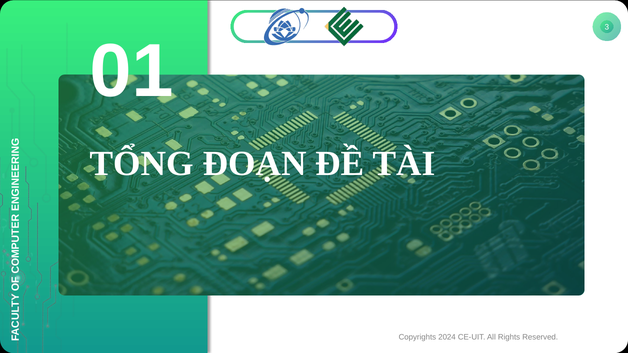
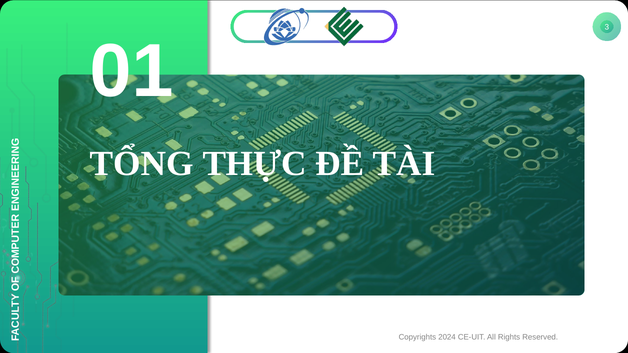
ĐOẠN: ĐOẠN -> THỰC
